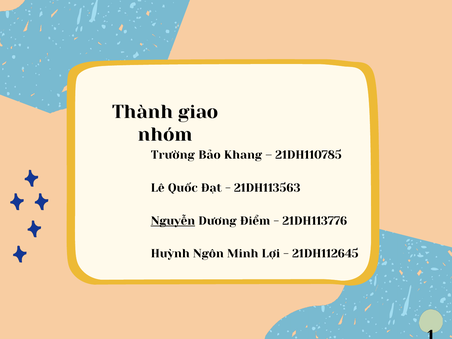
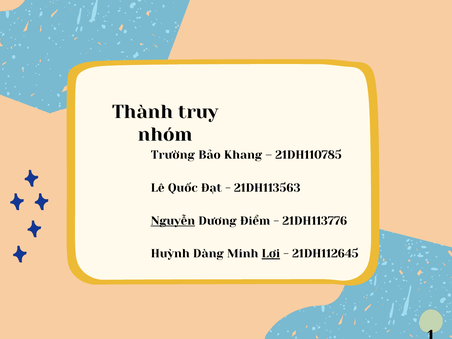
giao: giao -> truy
Ngôn: Ngôn -> Dàng
Lợi underline: none -> present
